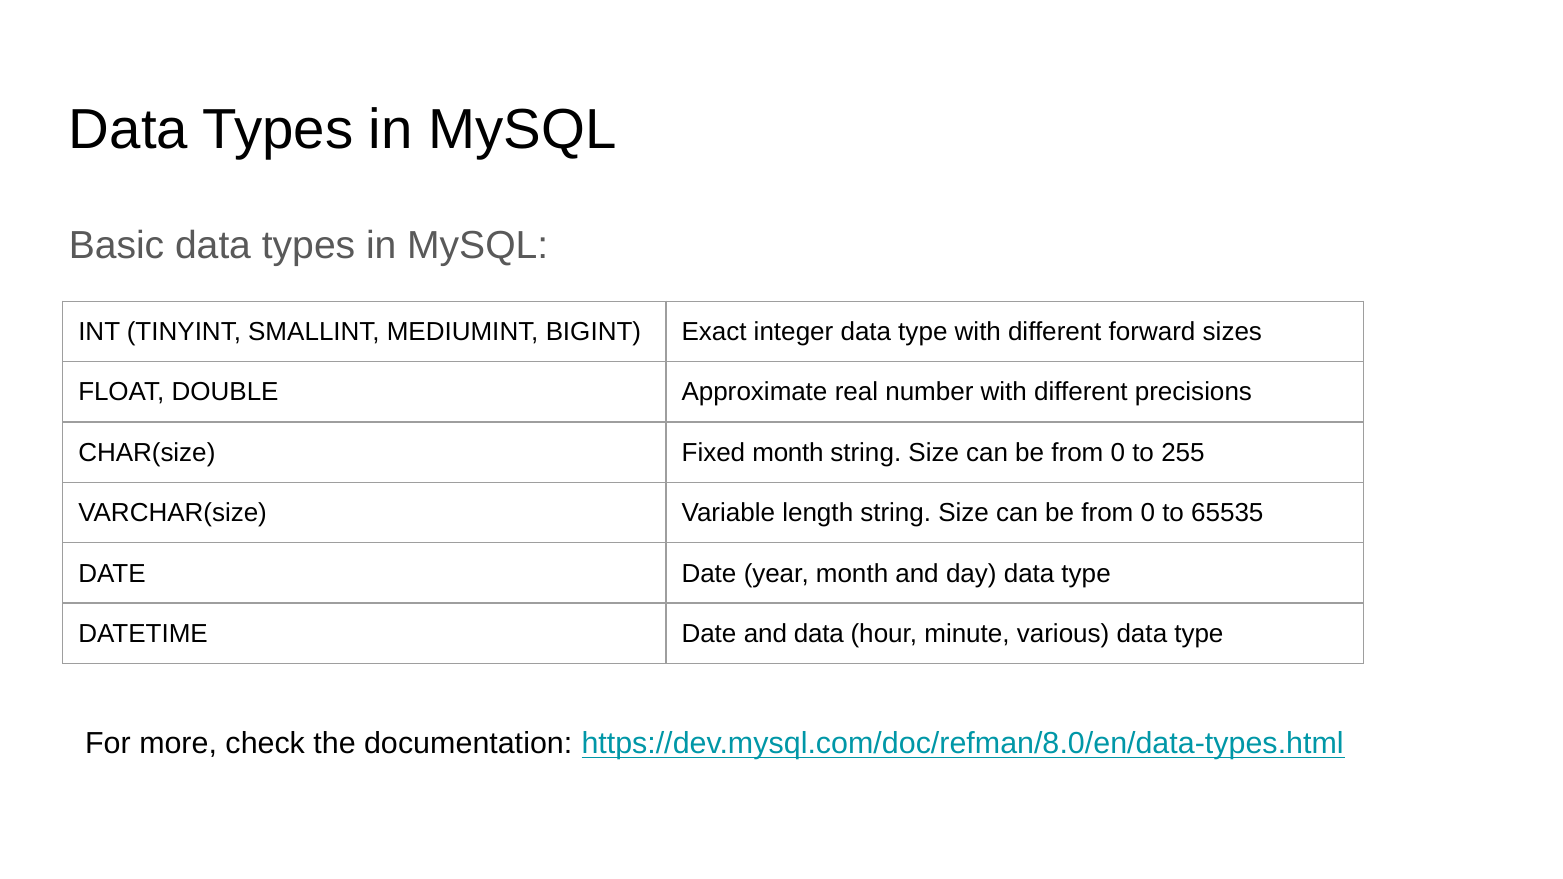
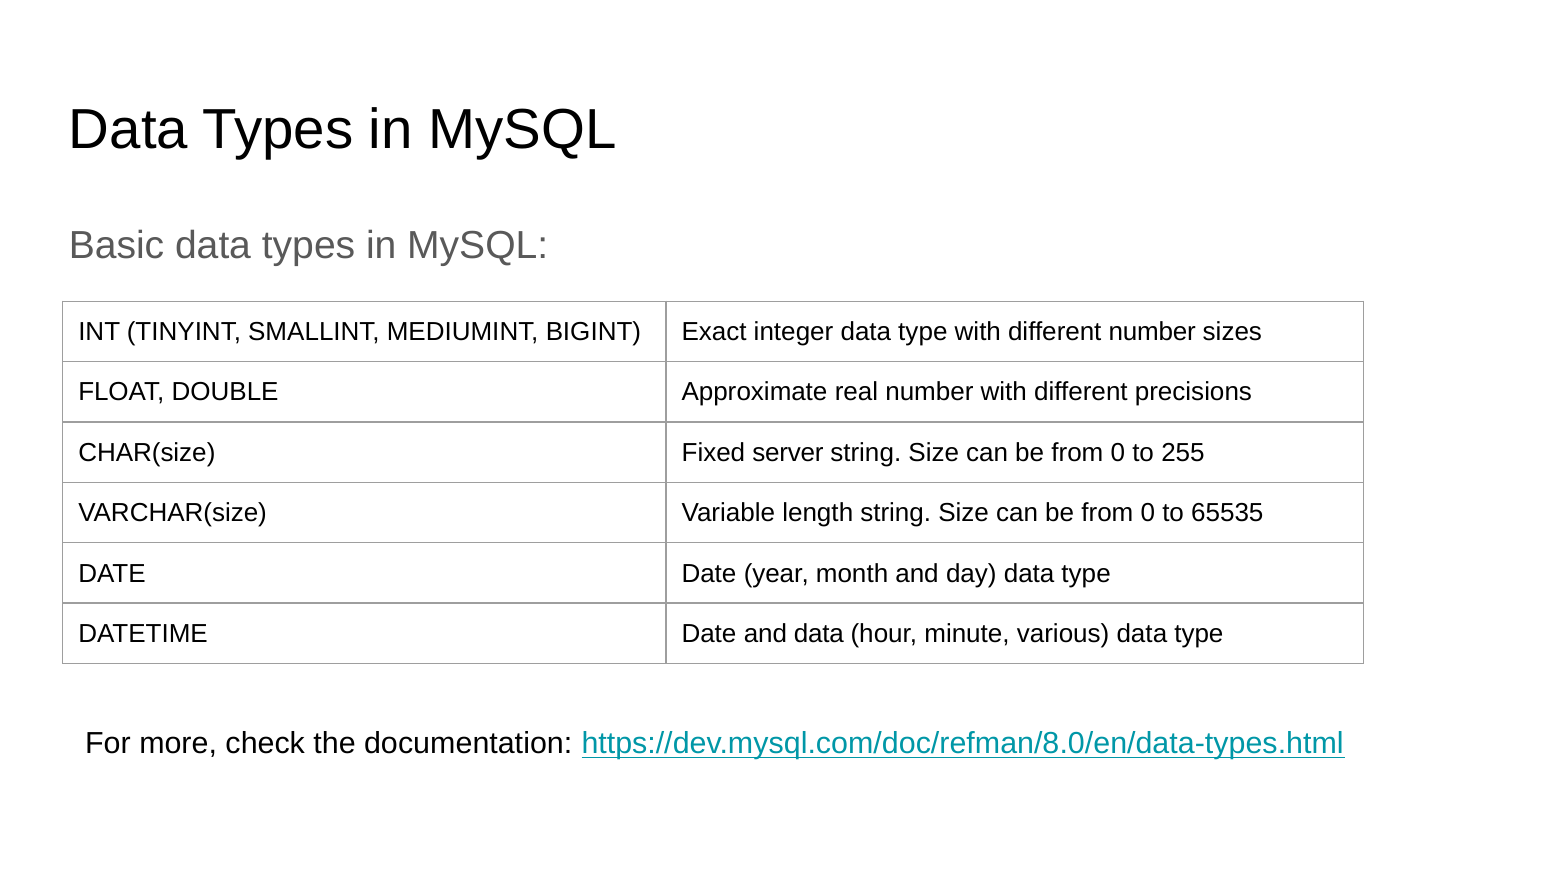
different forward: forward -> number
Fixed month: month -> server
